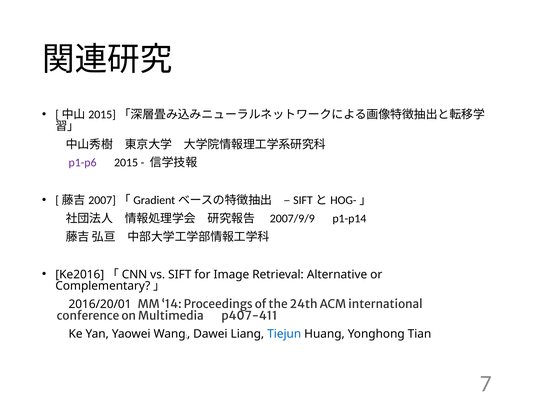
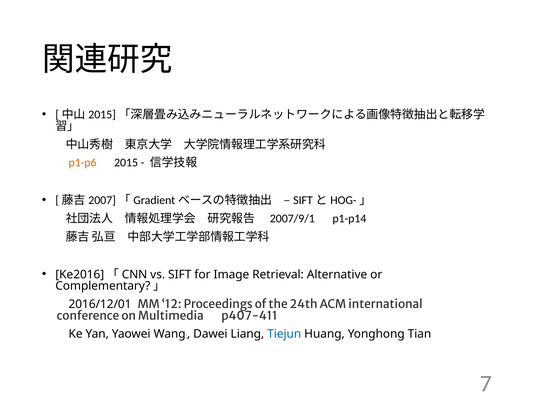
p1-p6 colour: purple -> orange
2007/9/9: 2007/9/9 -> 2007/9/1
2016/20/01: 2016/20/01 -> 2016/12/01
14: 14 -> 12
